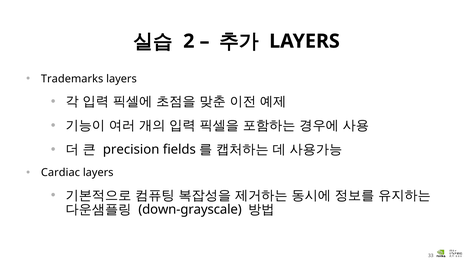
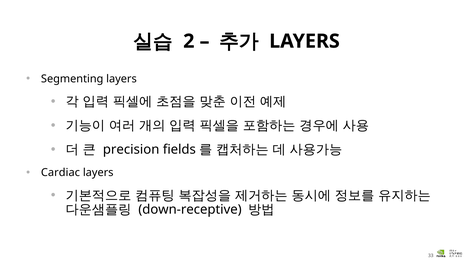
Trademarks: Trademarks -> Segmenting
down-grayscale: down-grayscale -> down-receptive
